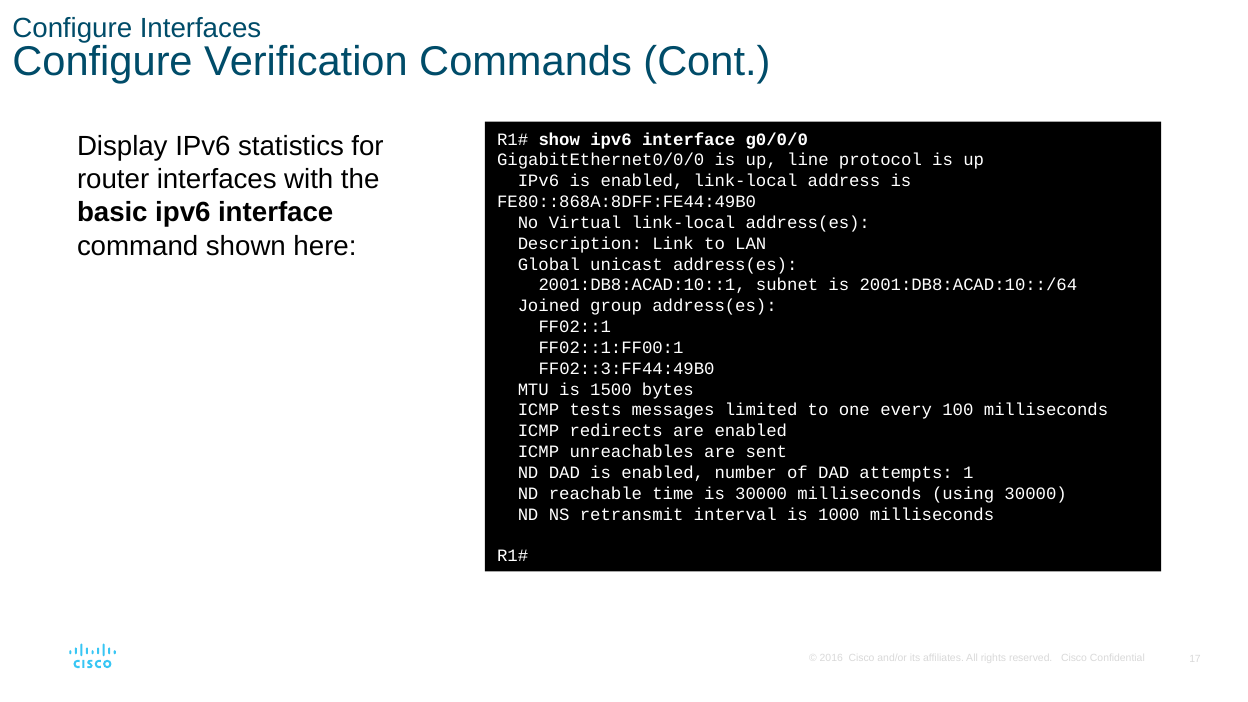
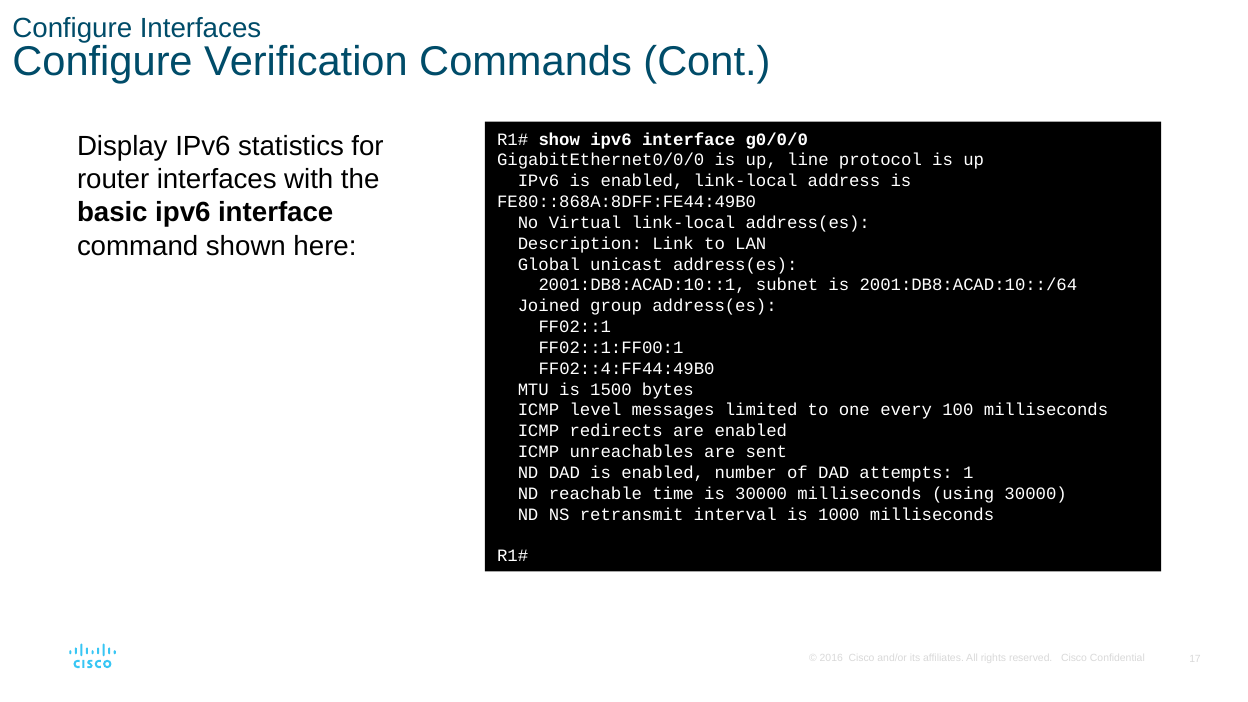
FF02::3:FF44:49B0: FF02::3:FF44:49B0 -> FF02::4:FF44:49B0
tests: tests -> level
